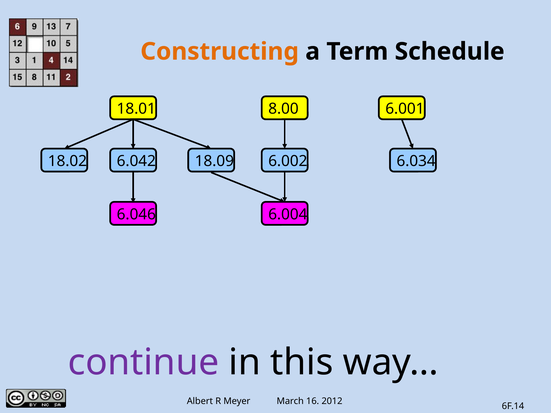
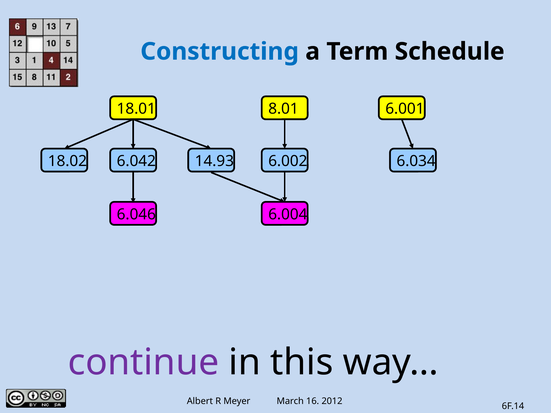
Constructing colour: orange -> blue
8.00: 8.00 -> 8.01
18.09: 18.09 -> 14.93
